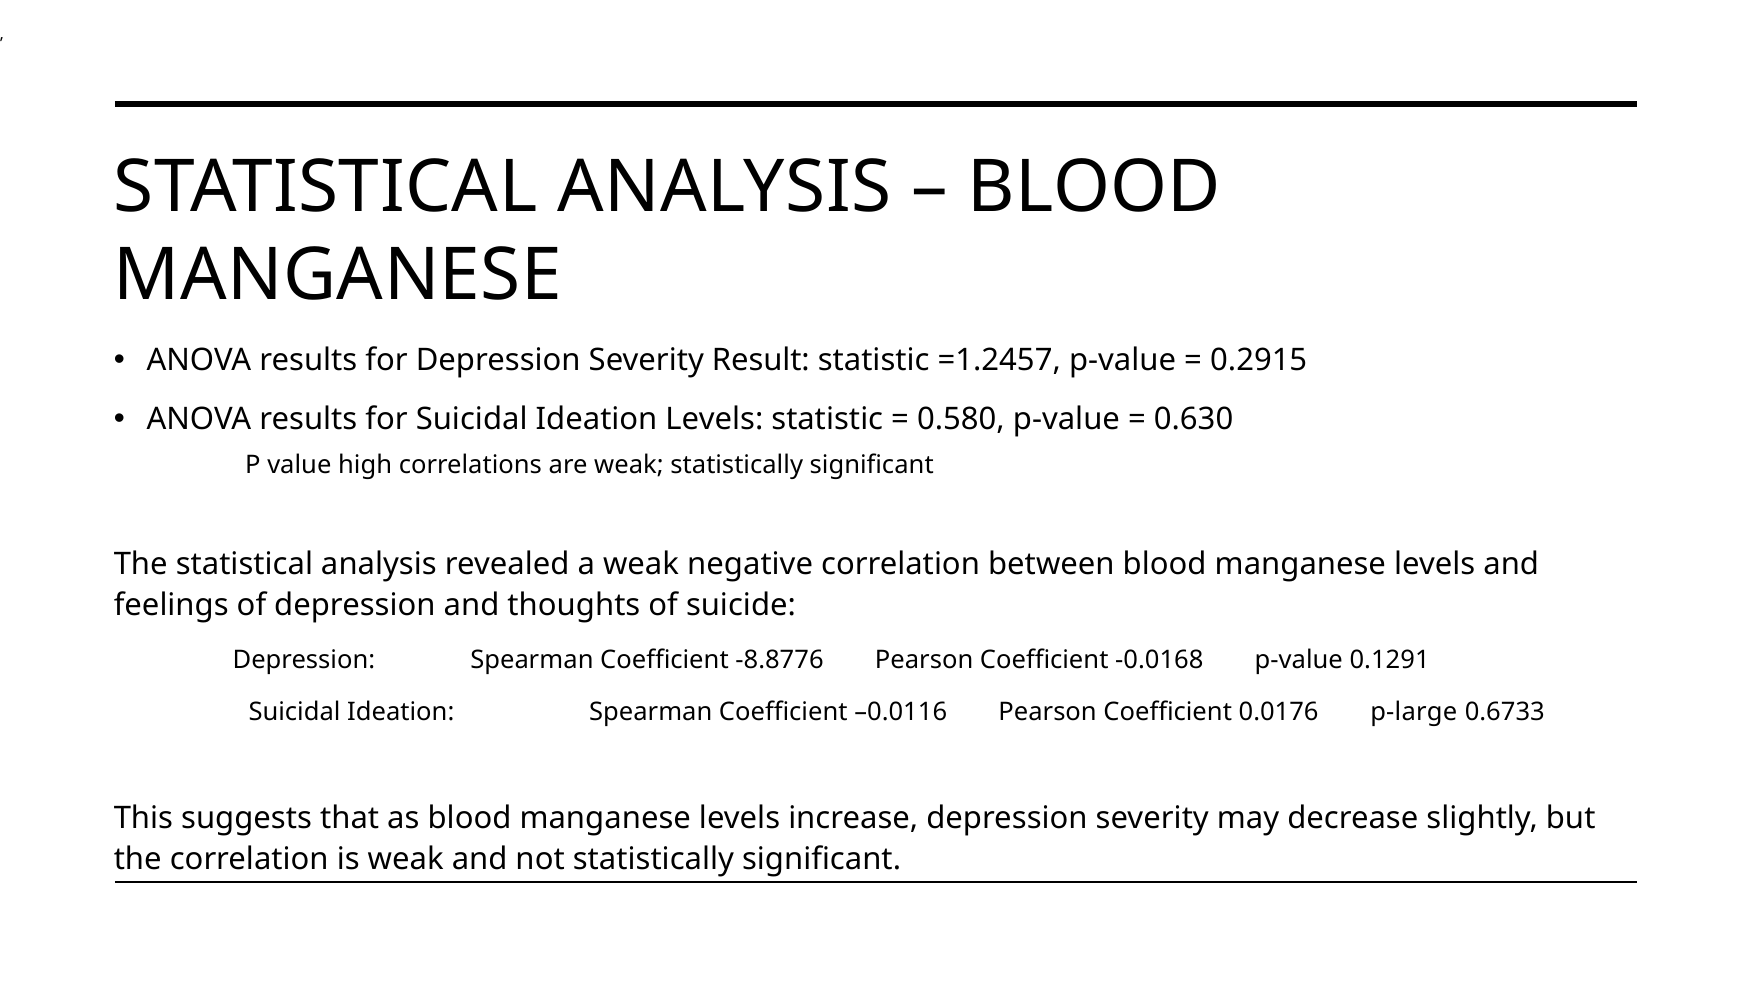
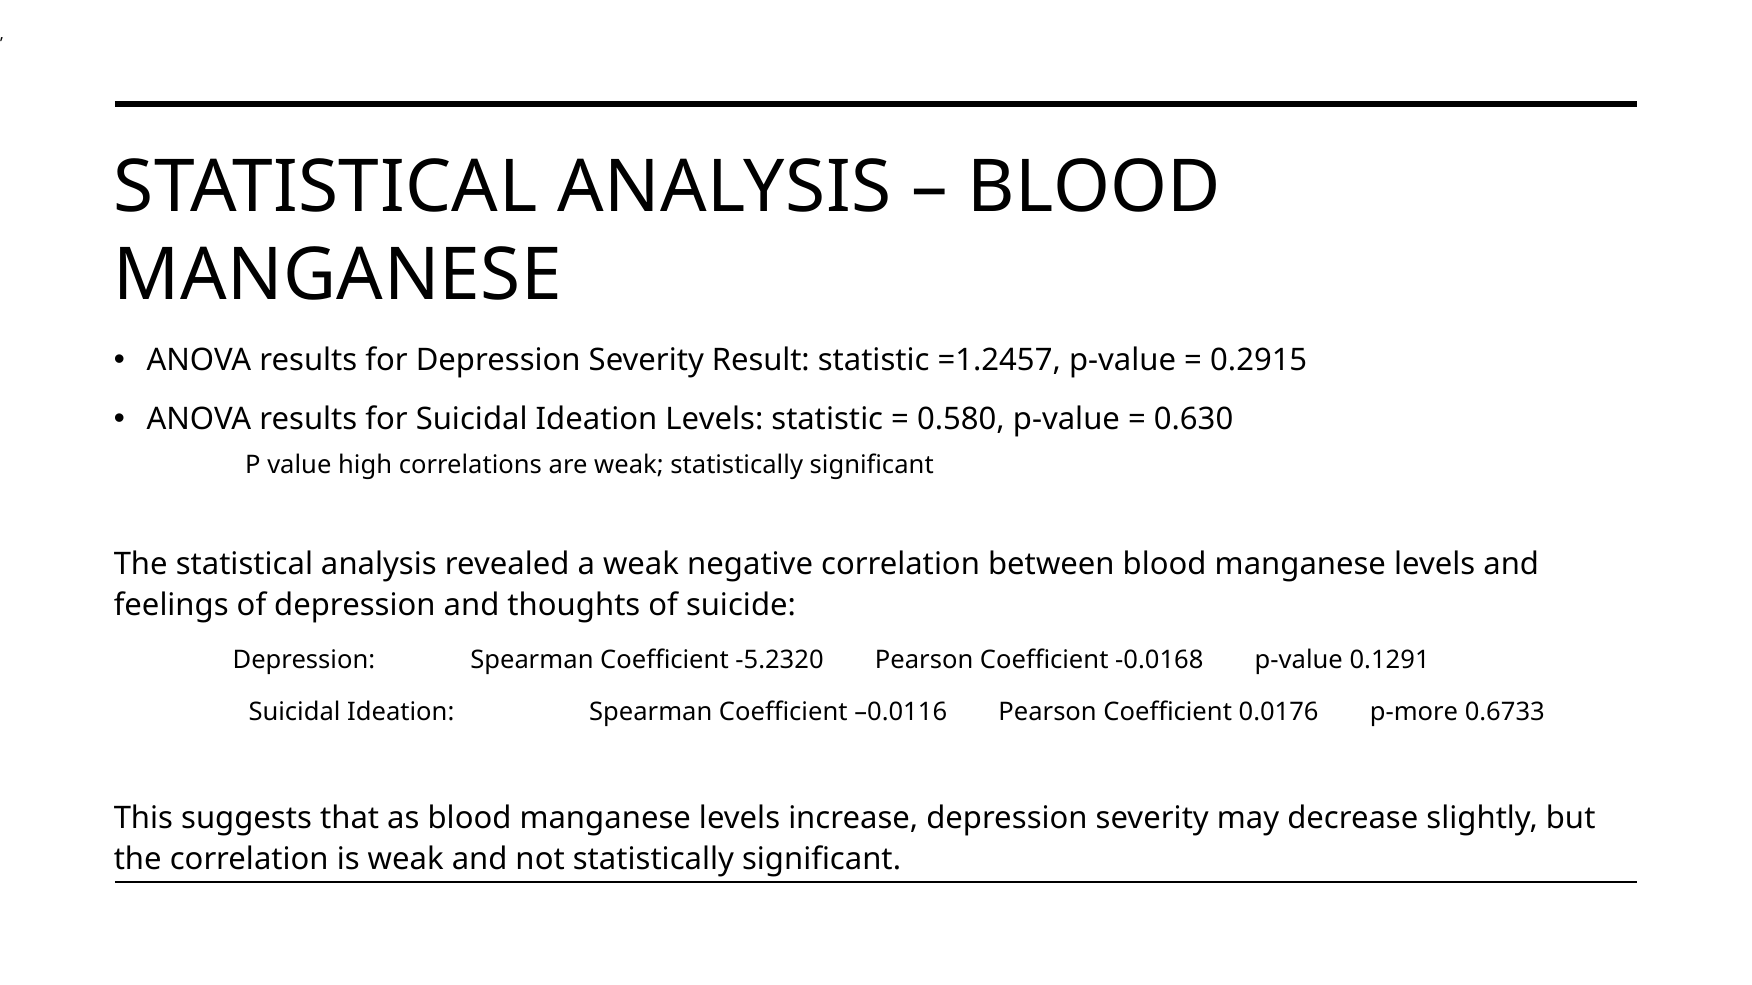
-8.8776: -8.8776 -> -5.2320
p-large: p-large -> p-more
